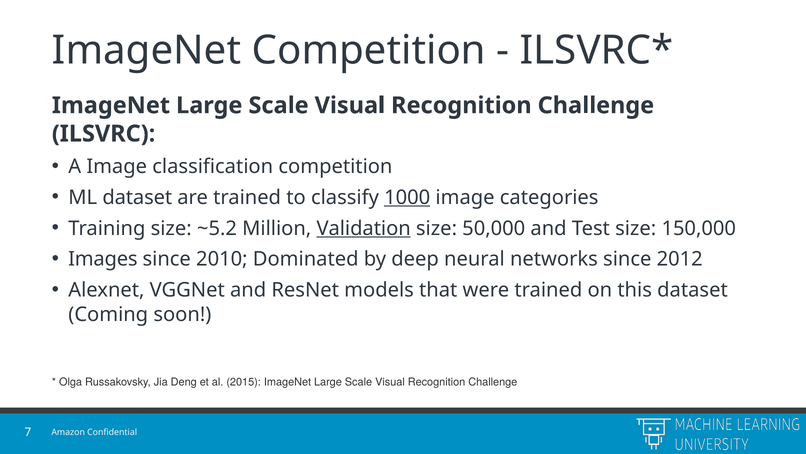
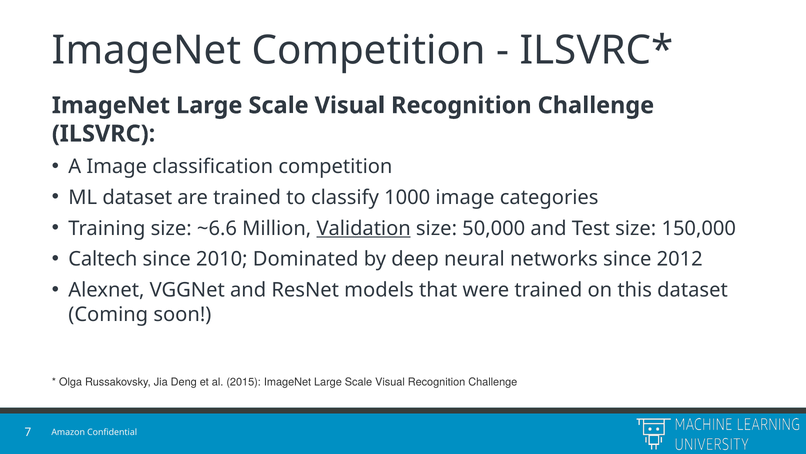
1000 underline: present -> none
~5.2: ~5.2 -> ~6.6
Images: Images -> Caltech
